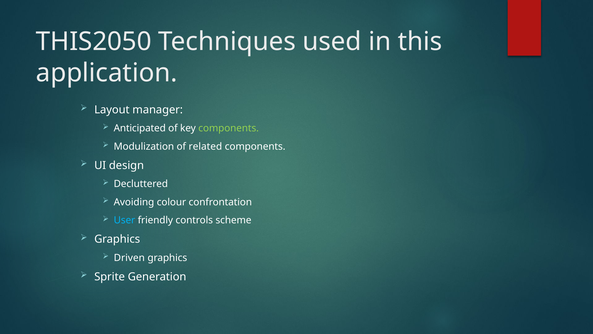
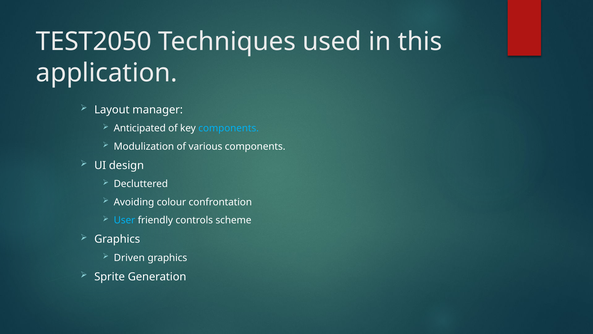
THIS2050: THIS2050 -> TEST2050
components at (229, 128) colour: light green -> light blue
related: related -> various
